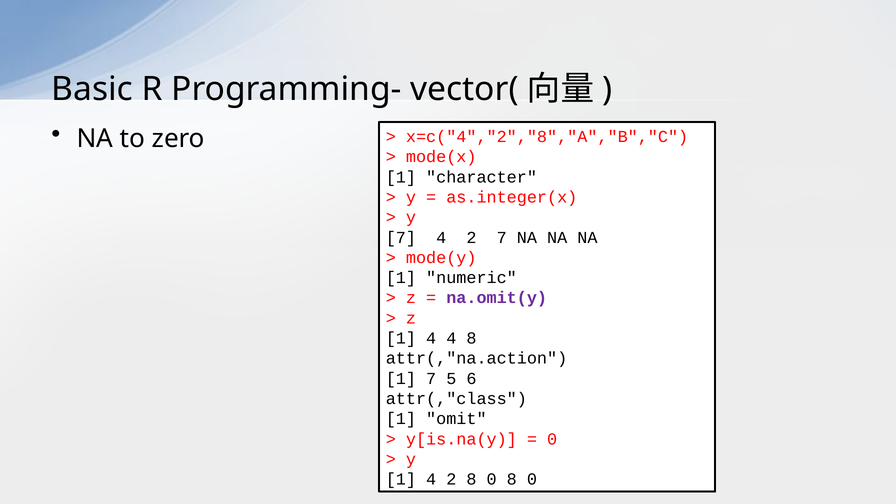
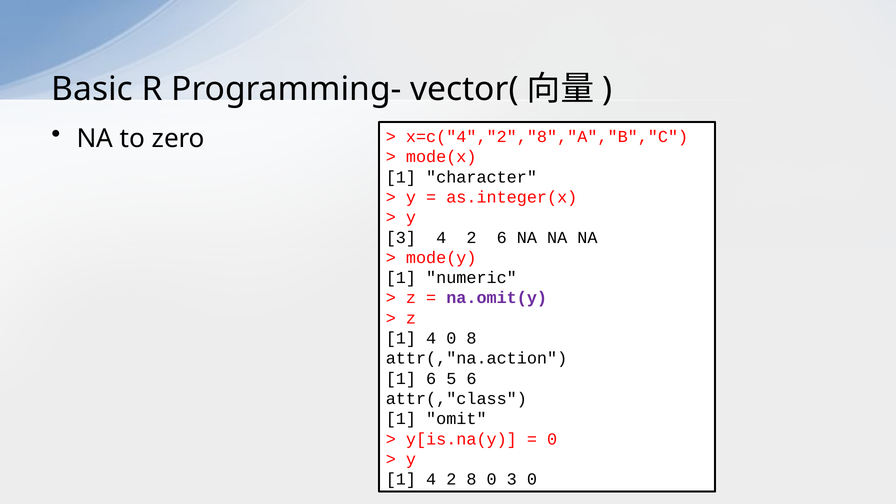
7 at (401, 237): 7 -> 3
2 7: 7 -> 6
4 4: 4 -> 0
1 7: 7 -> 6
0 8: 8 -> 3
